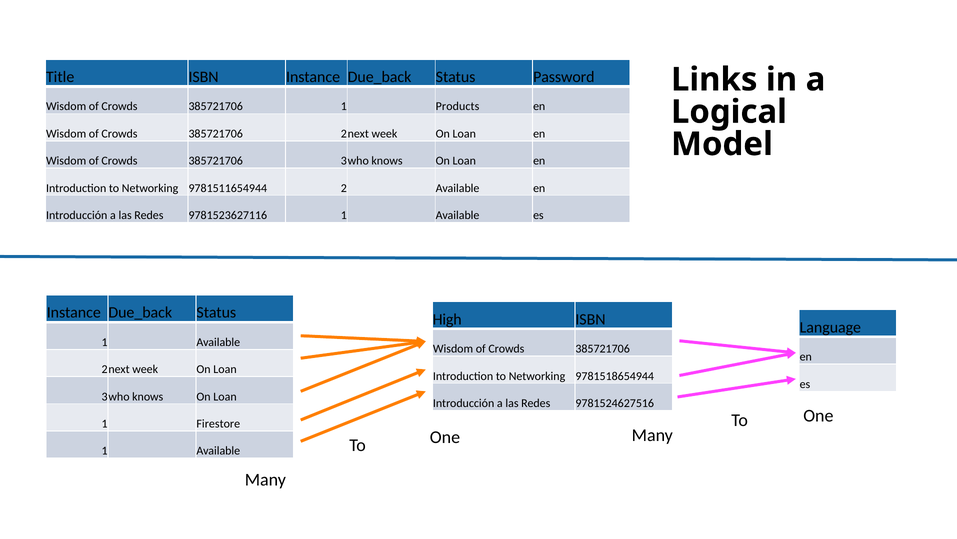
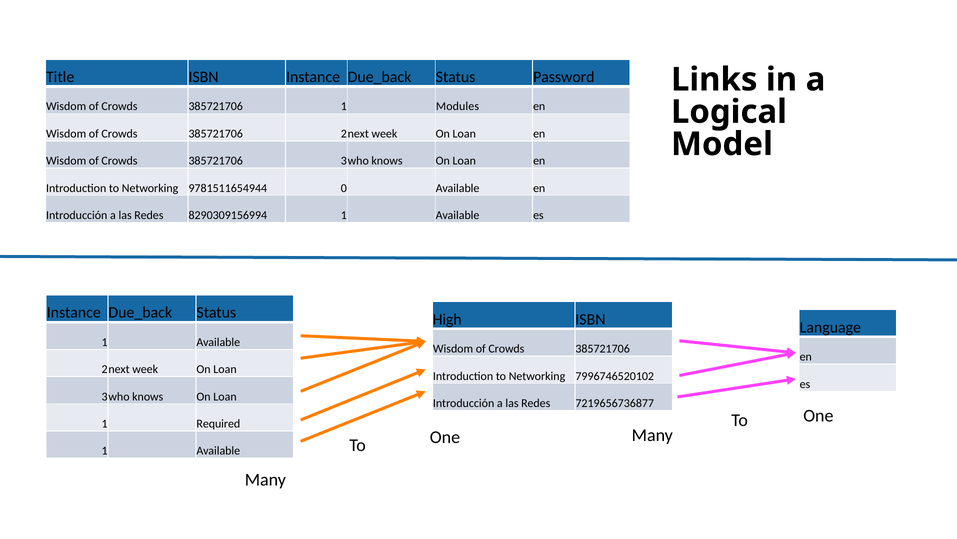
Products: Products -> Modules
2: 2 -> 0
9781523627116: 9781523627116 -> 8290309156994
9781518654944: 9781518654944 -> 7996746520102
9781524627516: 9781524627516 -> 7219656736877
Firestore: Firestore -> Required
